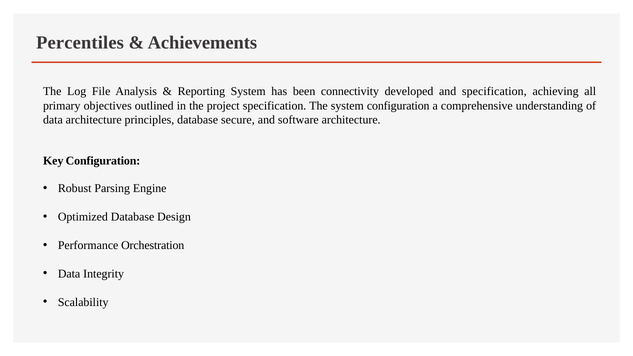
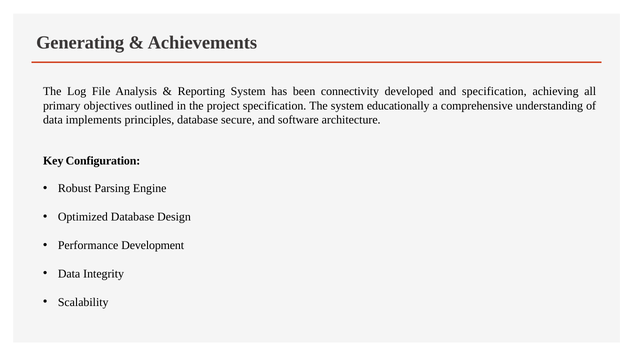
Percentiles: Percentiles -> Generating
system configuration: configuration -> educationally
data architecture: architecture -> implements
Orchestration: Orchestration -> Development
